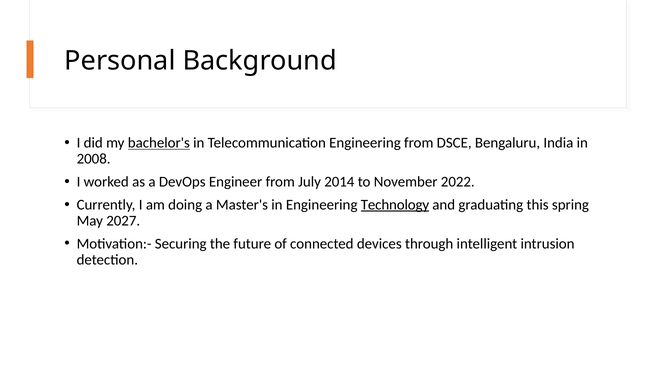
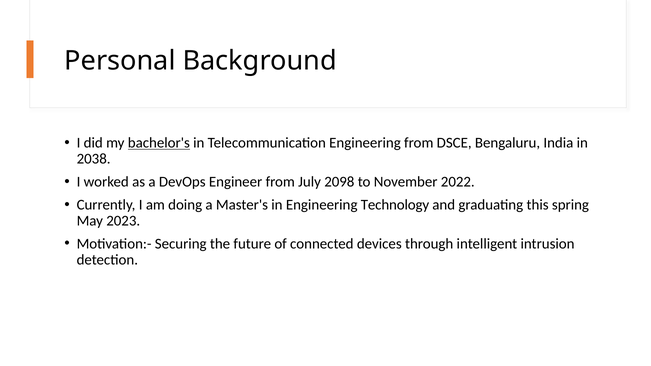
2008: 2008 -> 2038
2014: 2014 -> 2098
Technology underline: present -> none
2027: 2027 -> 2023
